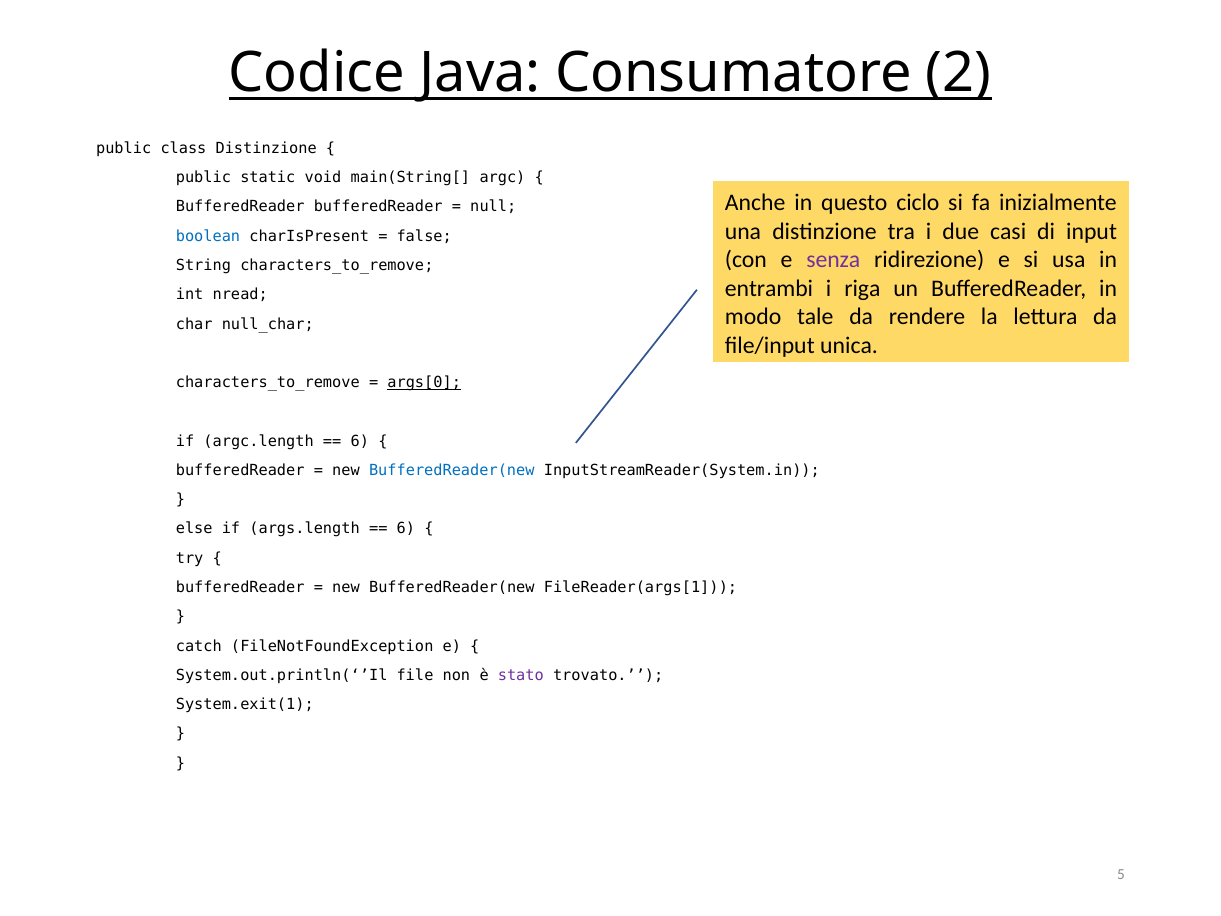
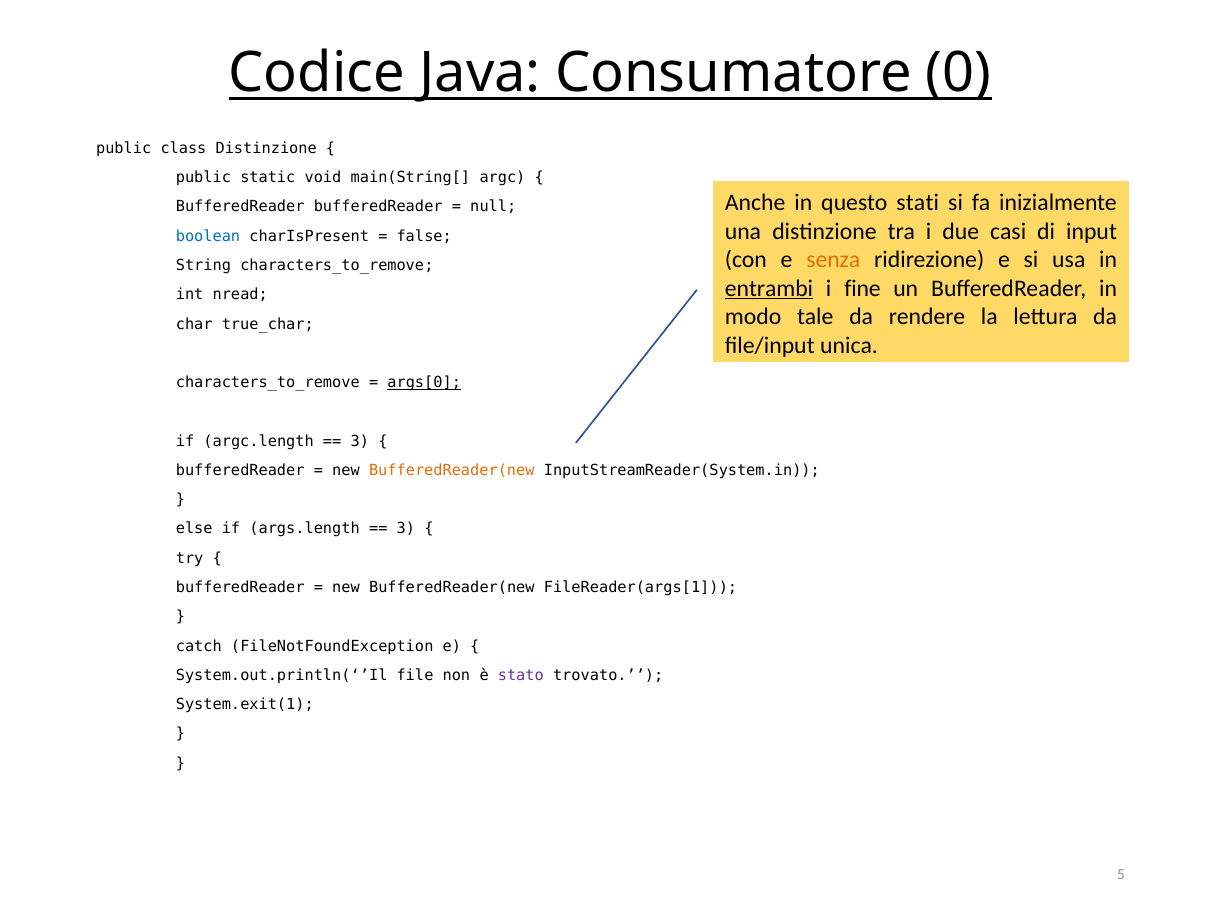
2: 2 -> 0
ciclo: ciclo -> stati
senza colour: purple -> orange
entrambi underline: none -> present
riga: riga -> fine
null_char: null_char -> true_char
6 at (360, 441): 6 -> 3
BufferedReader(new at (452, 470) colour: blue -> orange
6 at (406, 529): 6 -> 3
